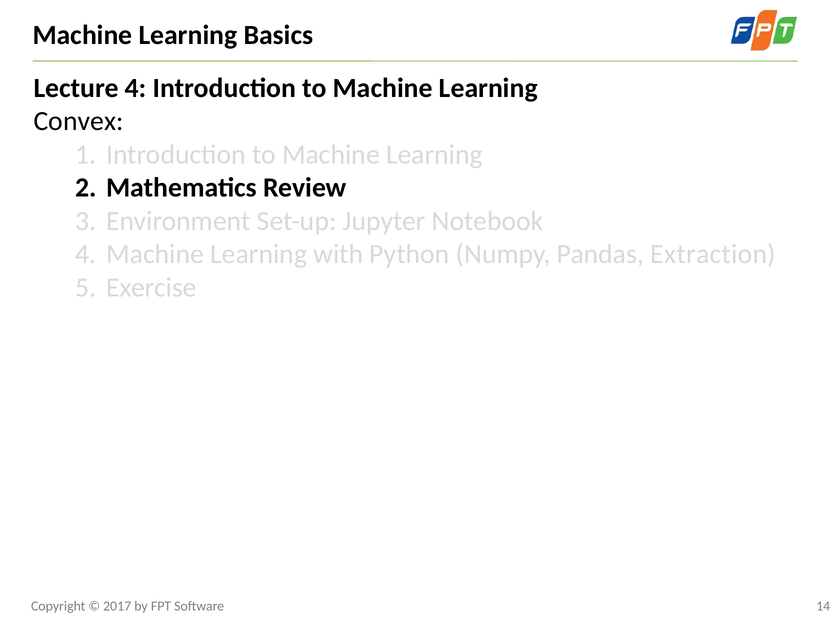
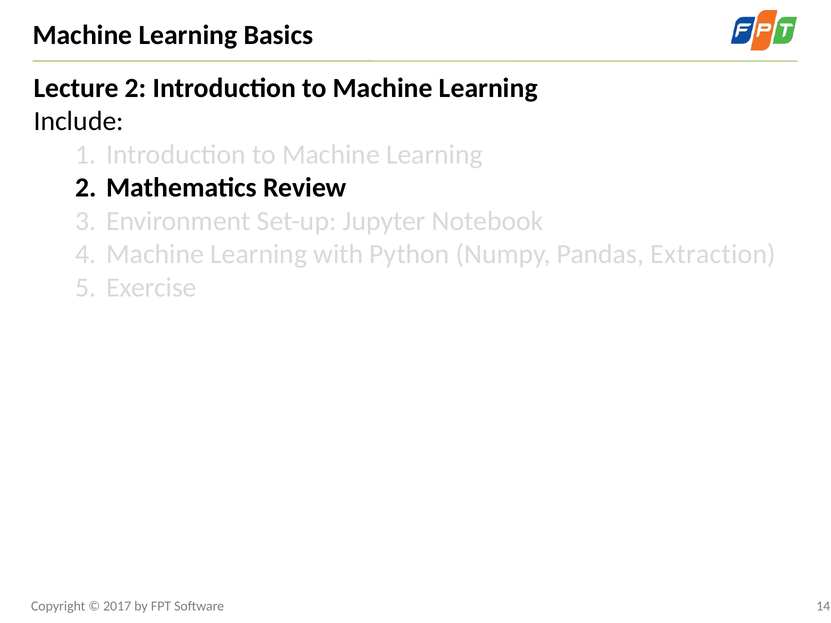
Lecture 4: 4 -> 2
Convex: Convex -> Include
